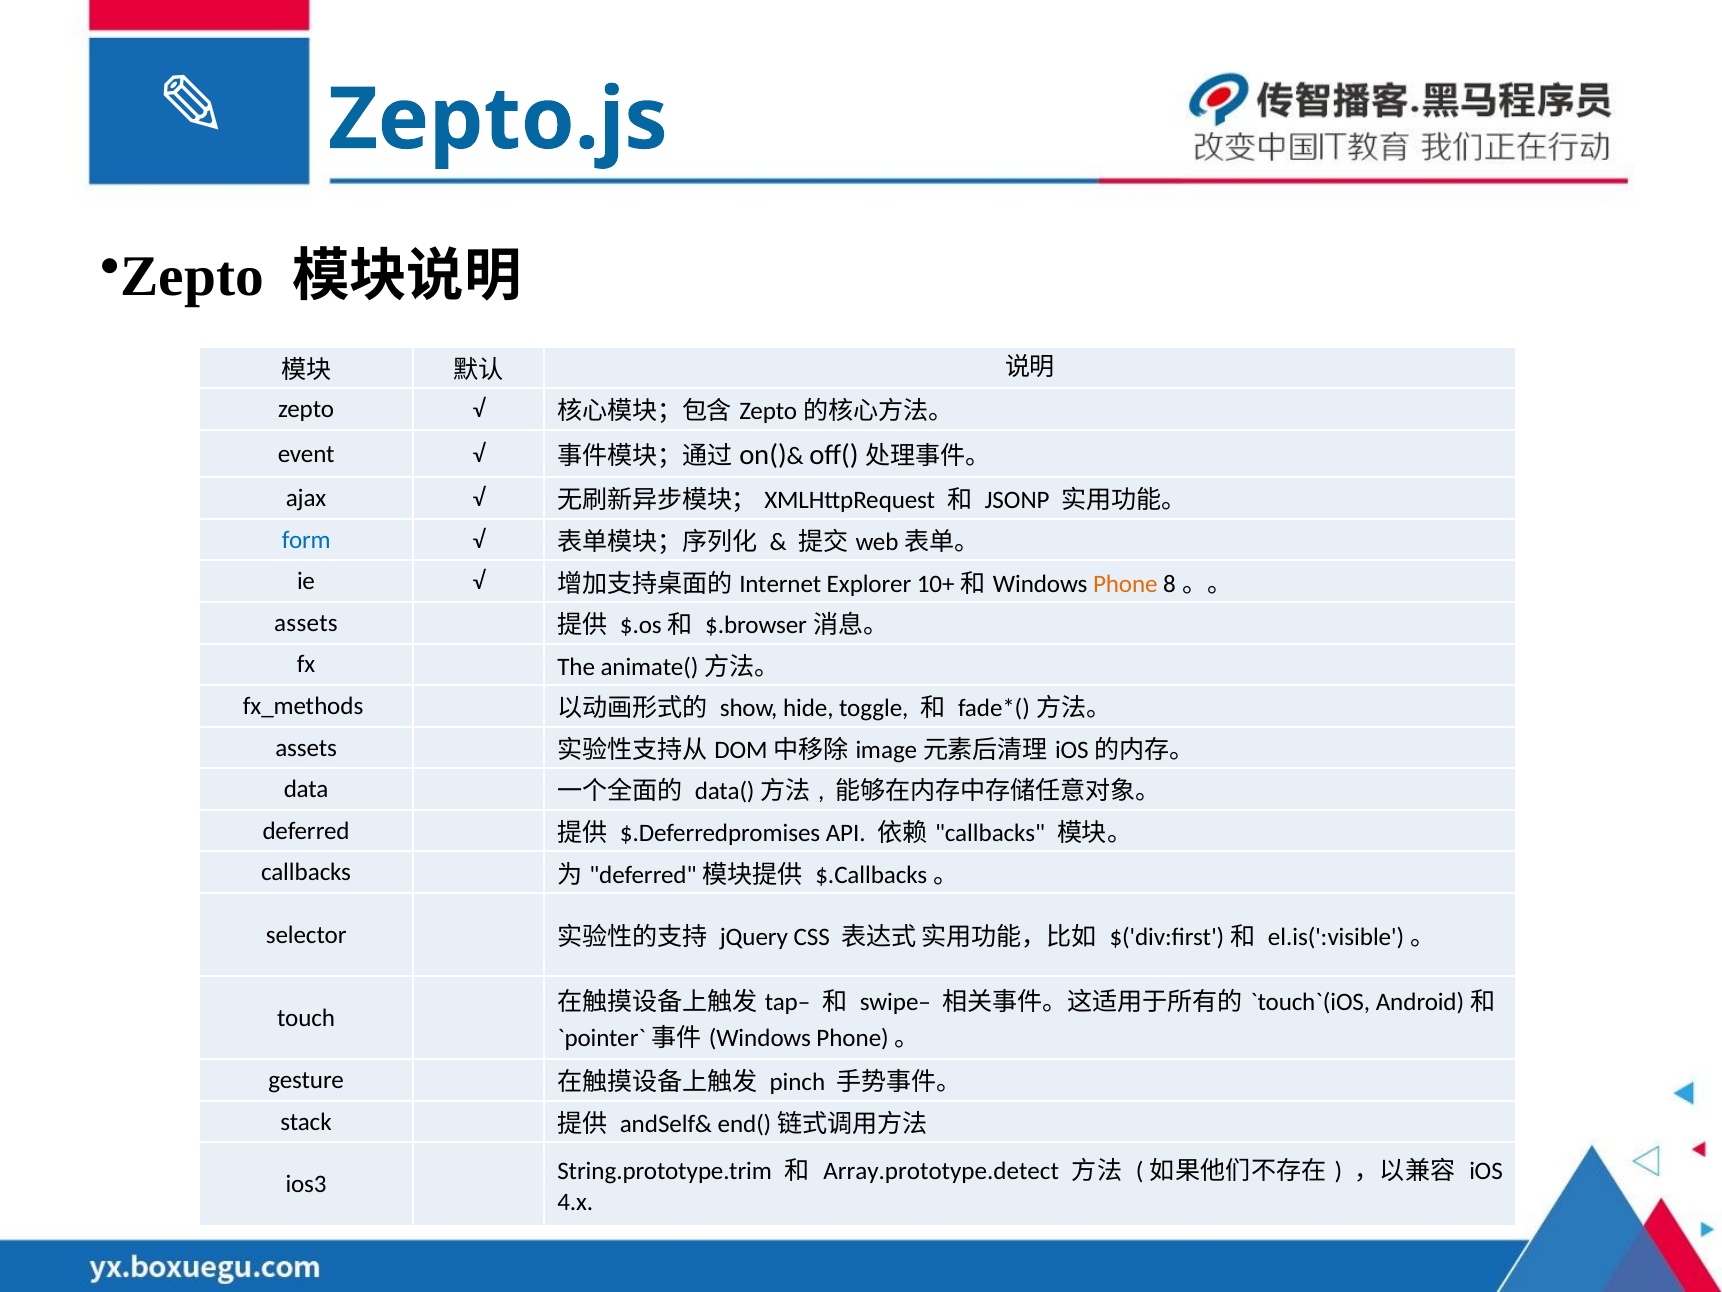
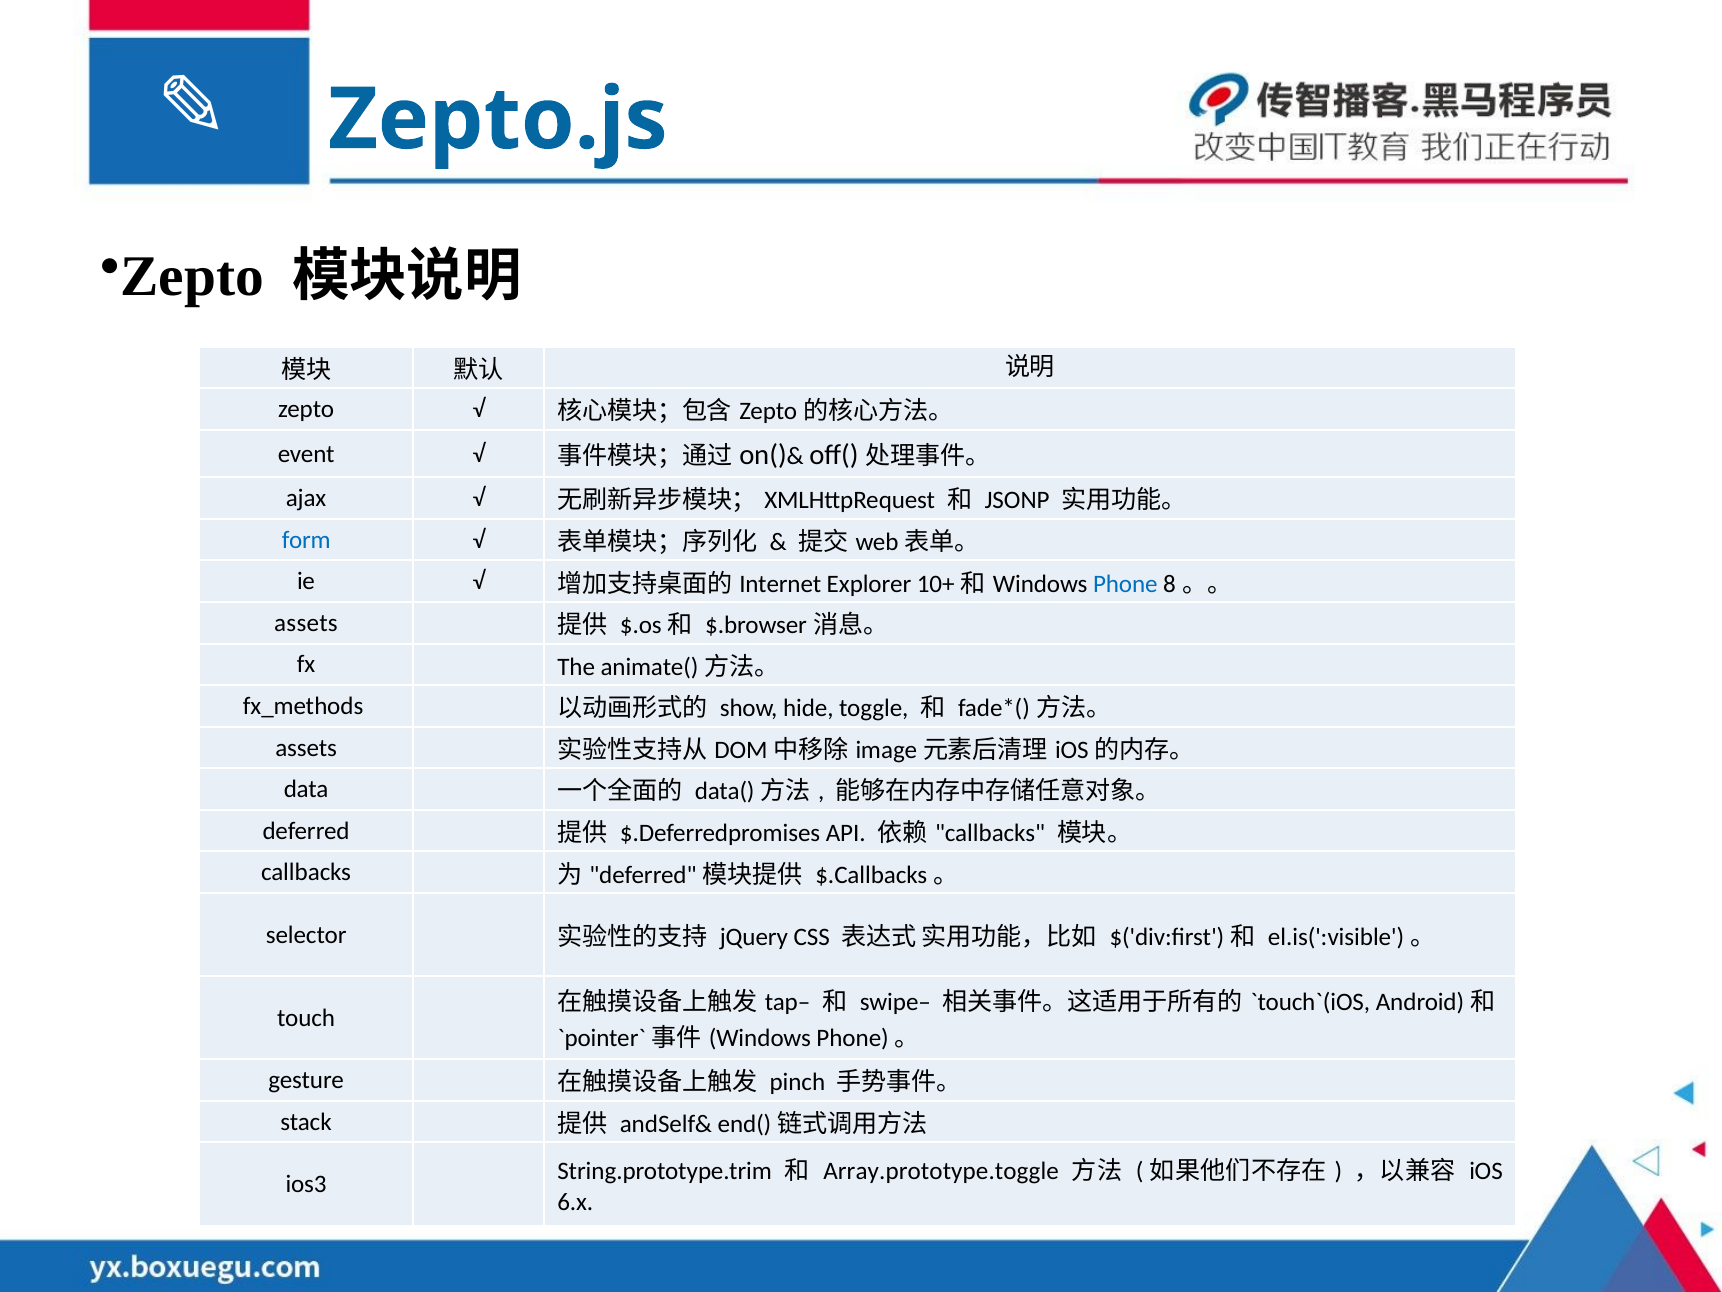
Phone colour: orange -> blue
Array.prototype.detect: Array.prototype.detect -> Array.prototype.toggle
4.x: 4.x -> 6.x
